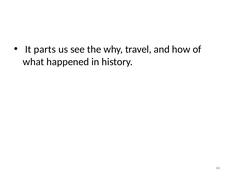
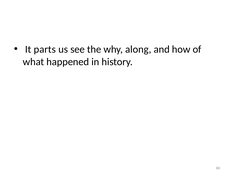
travel: travel -> along
